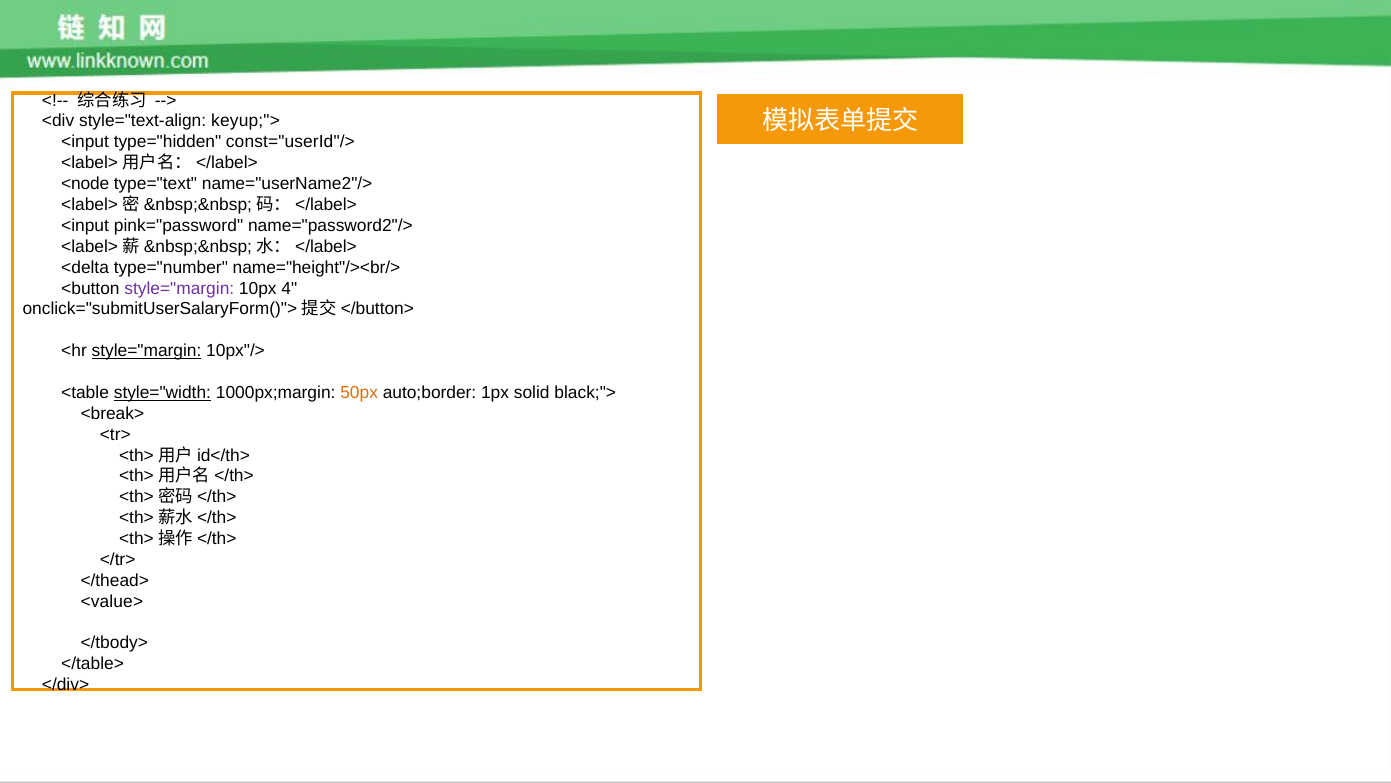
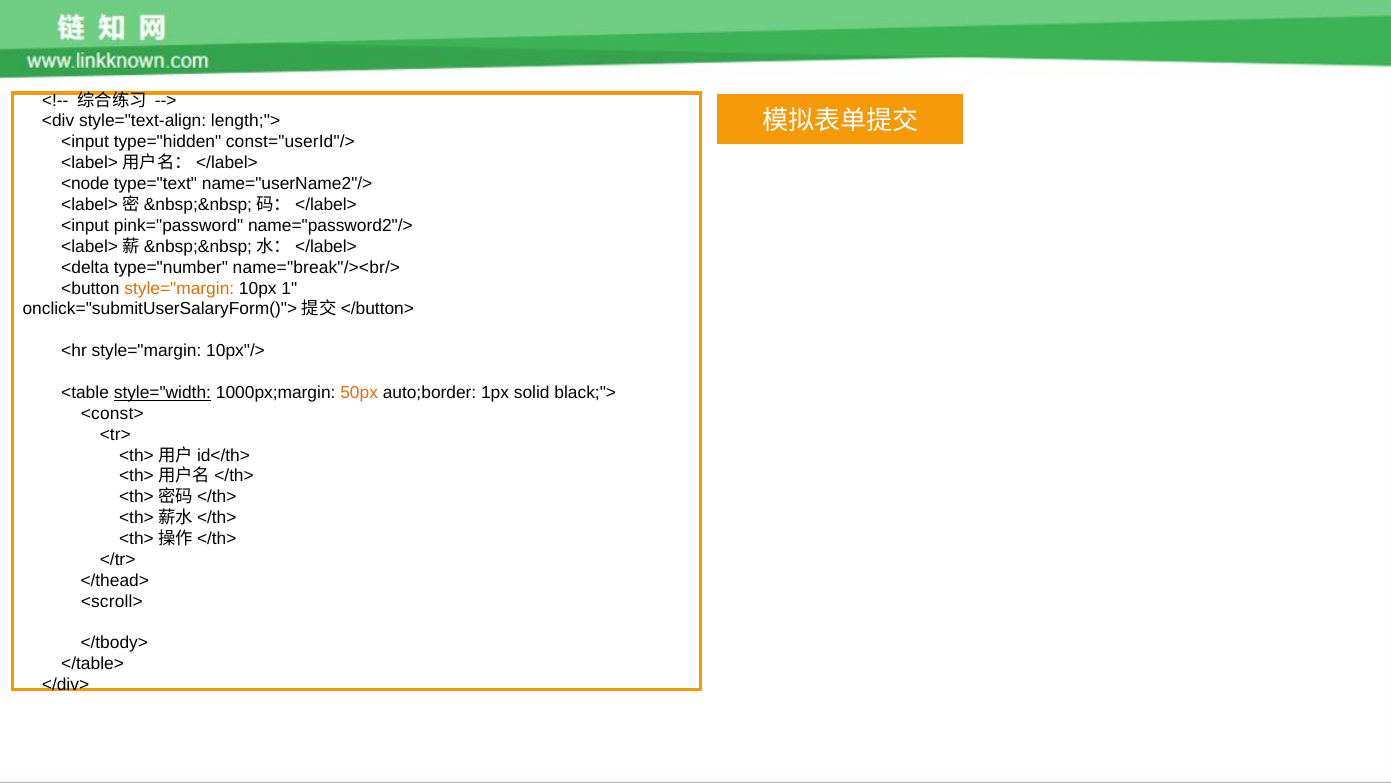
keyup;">: keyup;"> -> length;">
name="height"/><br/>: name="height"/><br/> -> name="break"/><br/>
style="margin at (179, 288) colour: purple -> orange
4: 4 -> 1
style="margin at (147, 351) underline: present -> none
<break>: <break> -> <const>
<value>: <value> -> <scroll>
